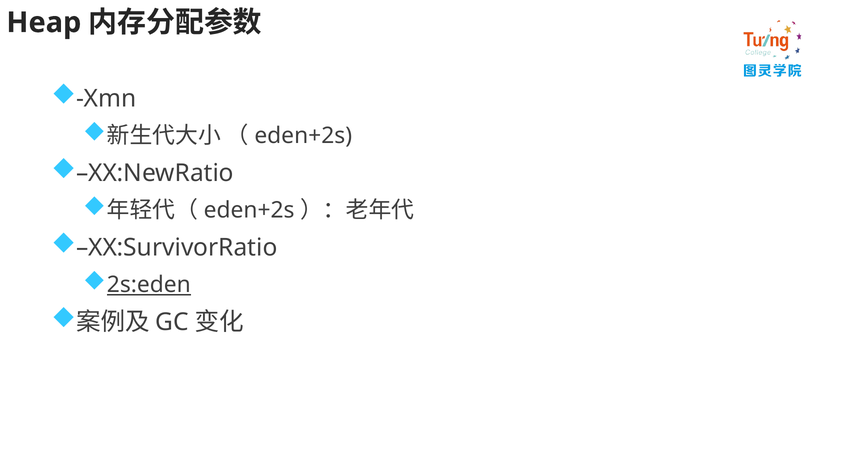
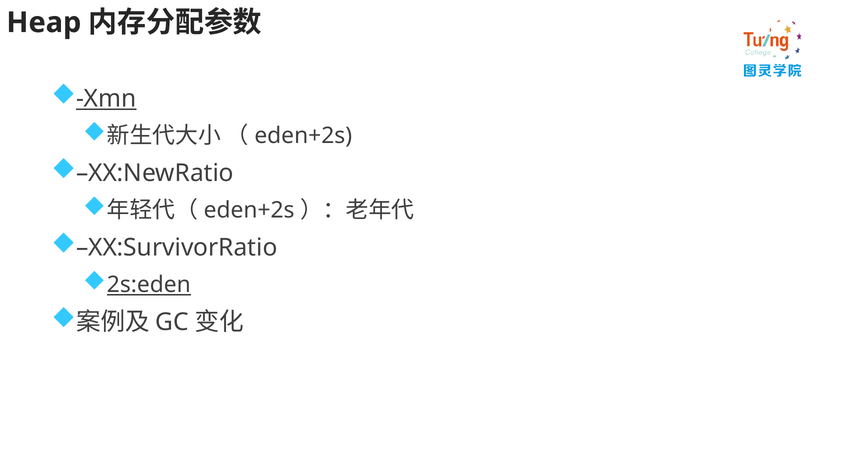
Xmn underline: none -> present
